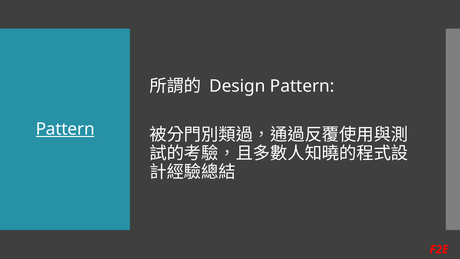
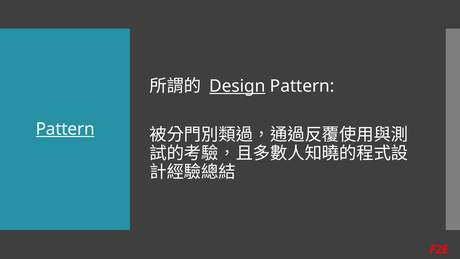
Design underline: none -> present
